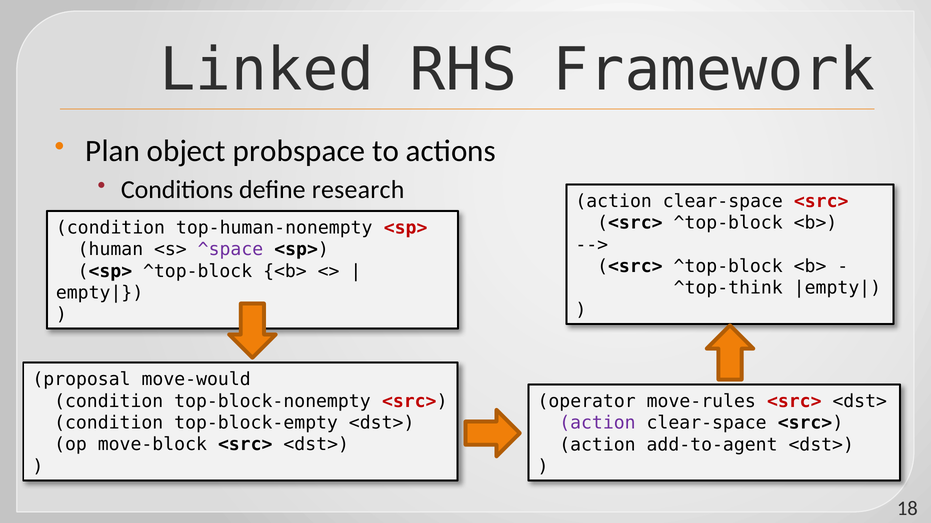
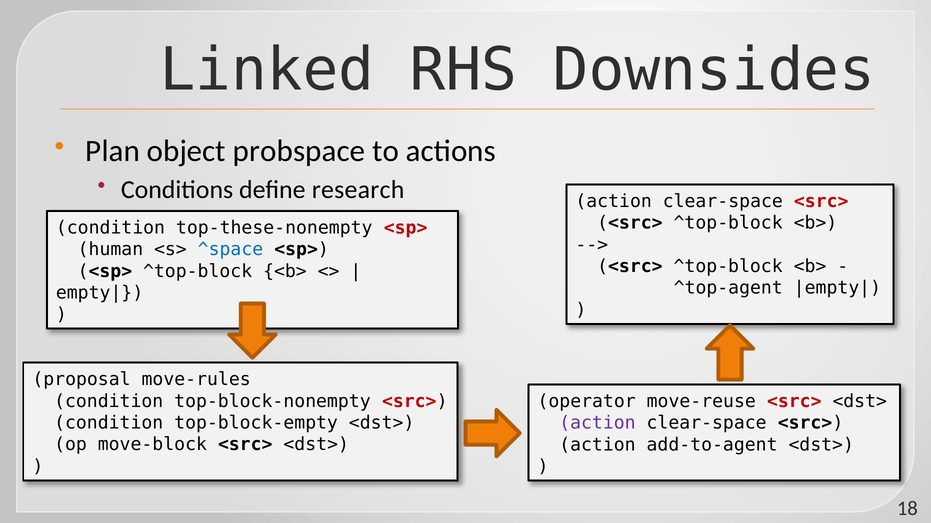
Framework: Framework -> Downsides
top-human-nonempty: top-human-nonempty -> top-these-nonempty
^space colour: purple -> blue
^top-think: ^top-think -> ^top-agent
move-would: move-would -> move-rules
move-rules: move-rules -> move-reuse
